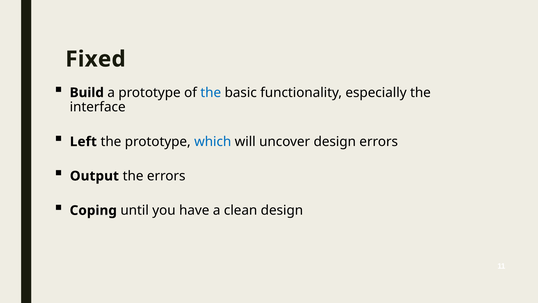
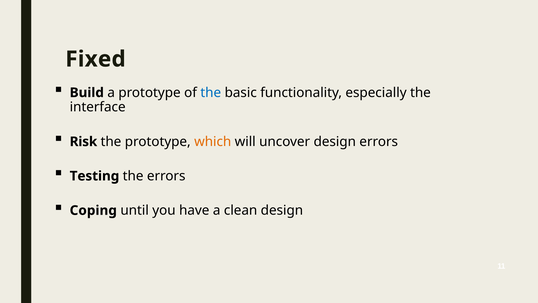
Left: Left -> Risk
which colour: blue -> orange
Output: Output -> Testing
